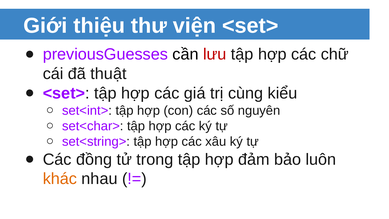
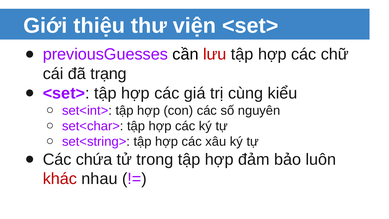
thuật: thuật -> trạng
đồng: đồng -> chứa
khác colour: orange -> red
